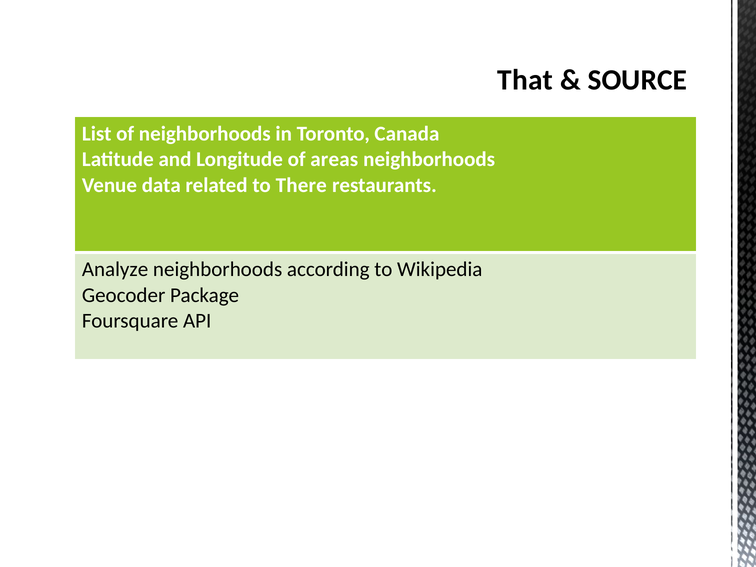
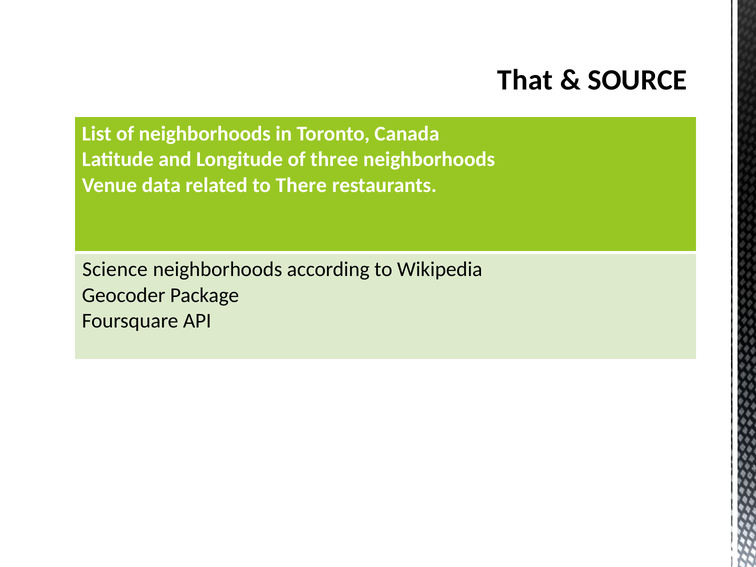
areas: areas -> three
Analyze: Analyze -> Science
